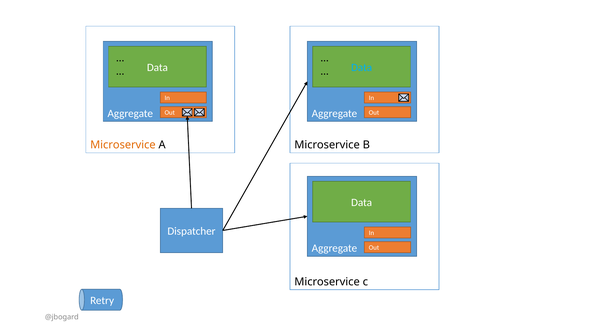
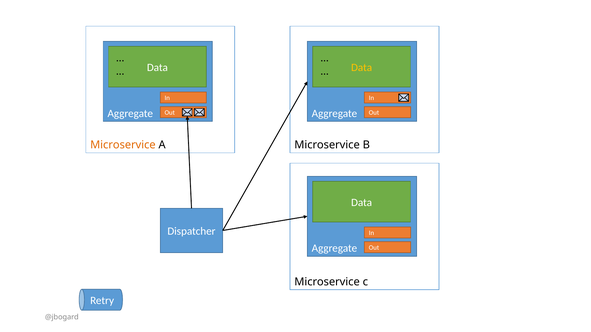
Data at (362, 68) colour: light blue -> yellow
